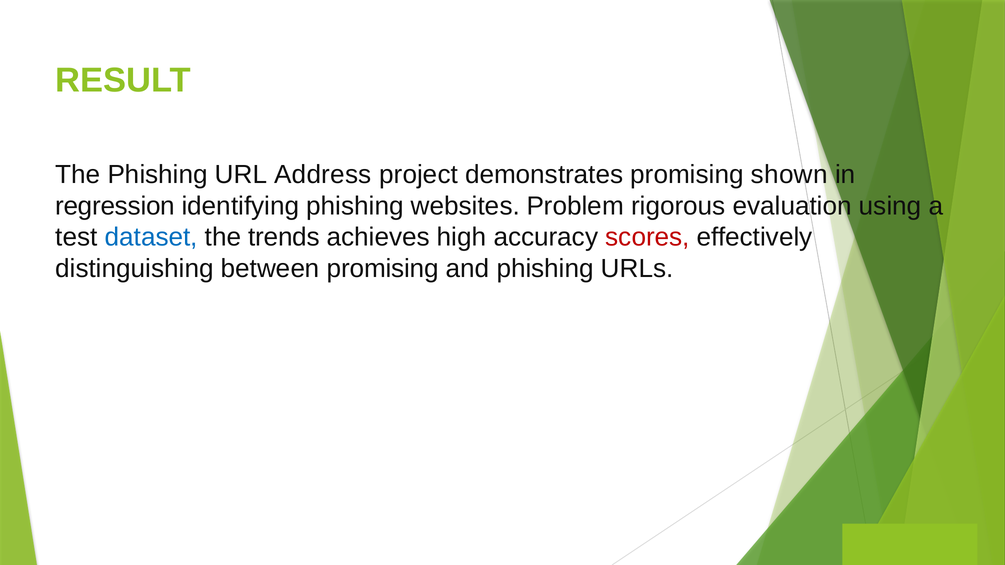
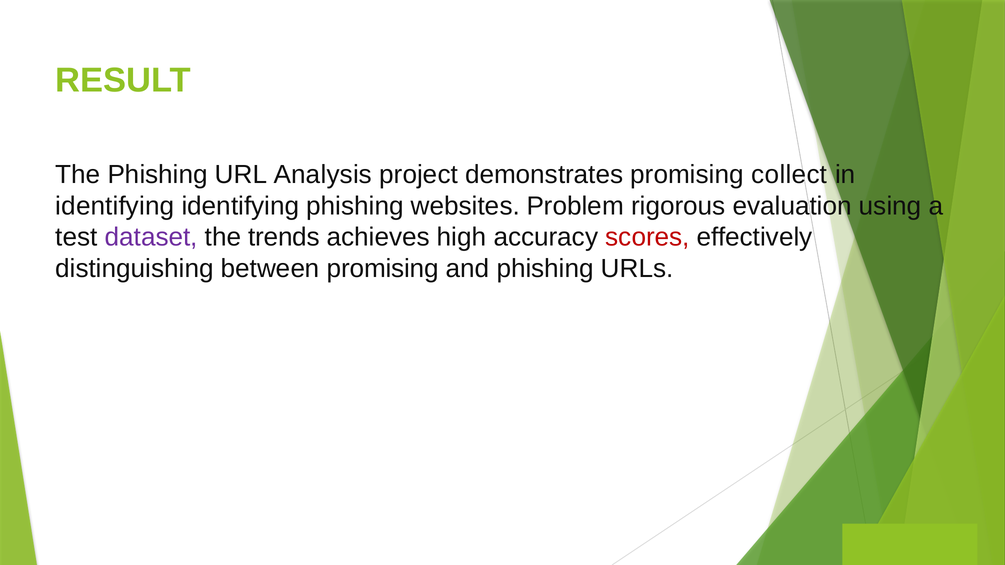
Address: Address -> Analysis
shown: shown -> collect
regression at (115, 206): regression -> identifying
dataset colour: blue -> purple
